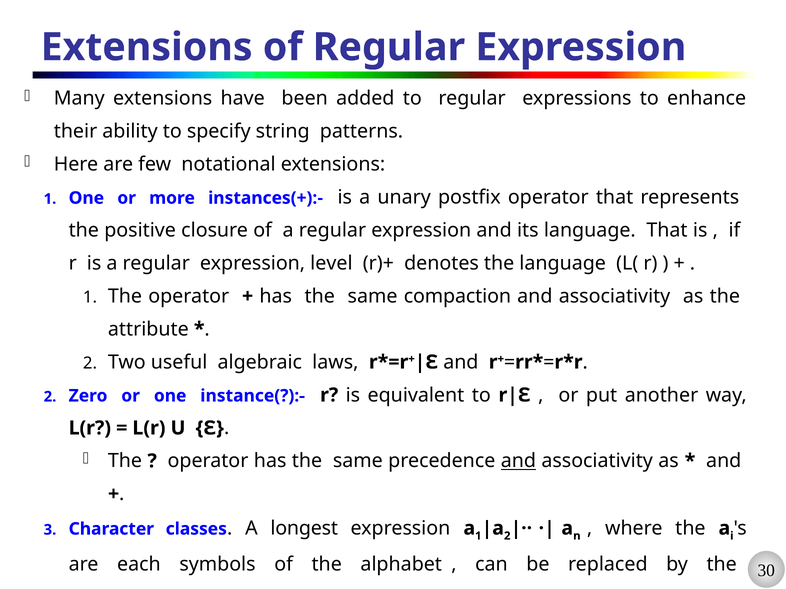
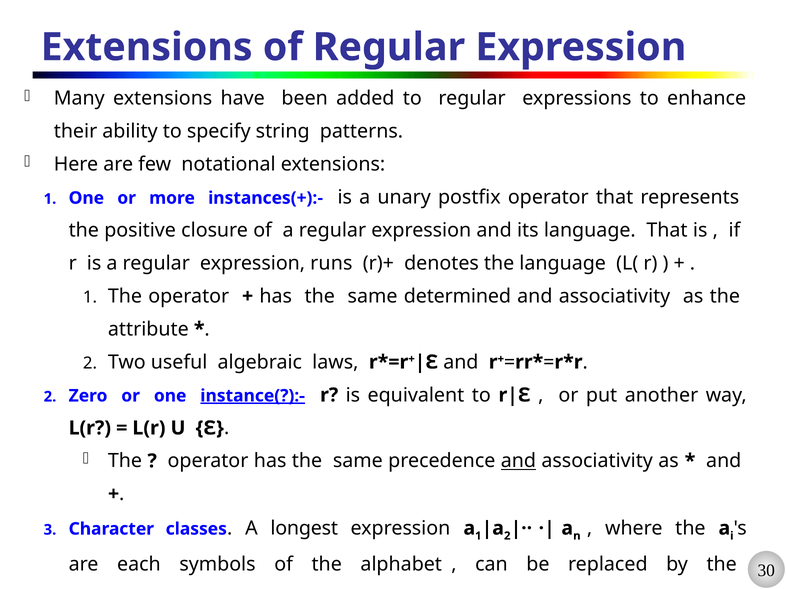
level: level -> runs
compaction: compaction -> determined
instance(?):- underline: none -> present
